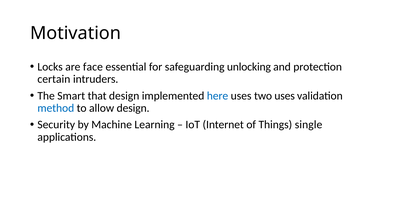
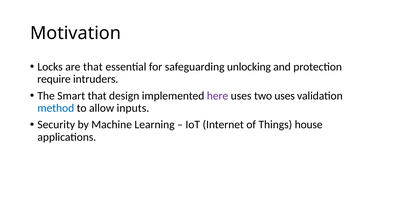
are face: face -> that
certain: certain -> require
here colour: blue -> purple
allow design: design -> inputs
single: single -> house
